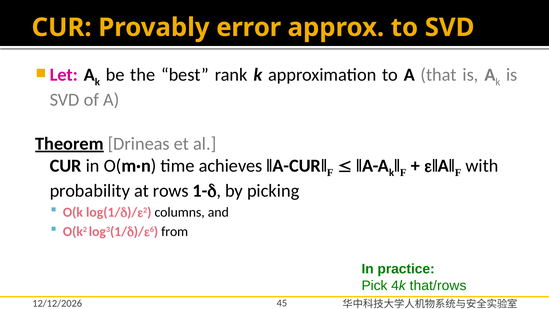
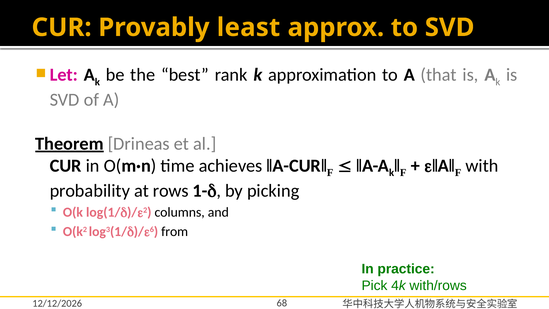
error: error -> least
that/rows: that/rows -> with/rows
45: 45 -> 68
